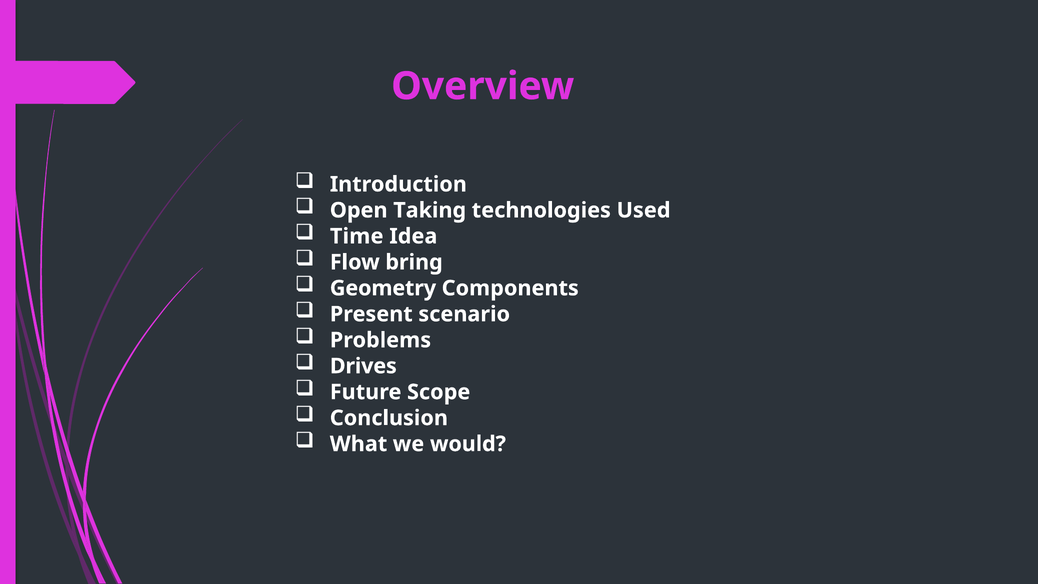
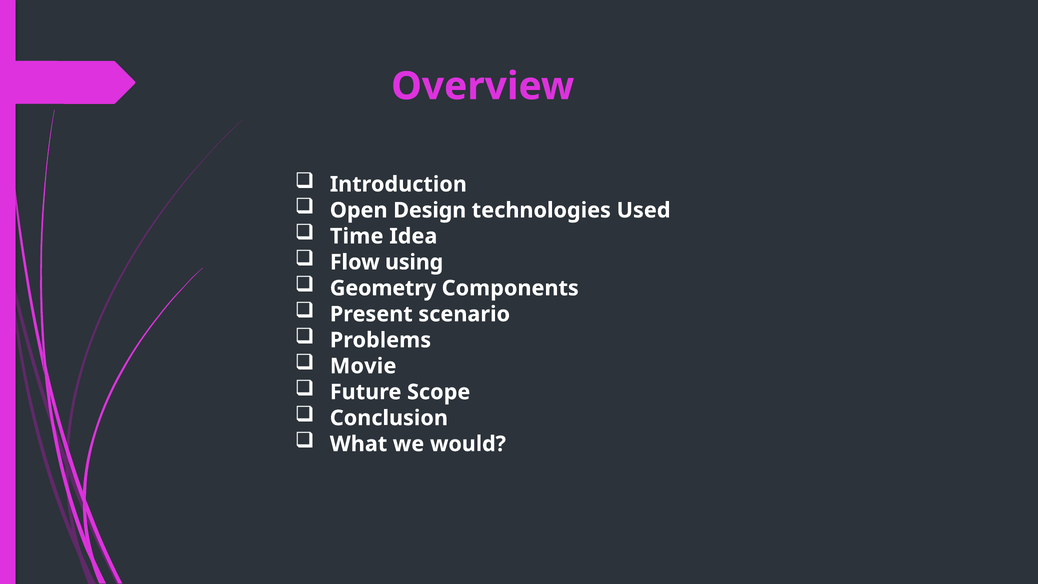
Taking: Taking -> Design
bring: bring -> using
Drives: Drives -> Movie
